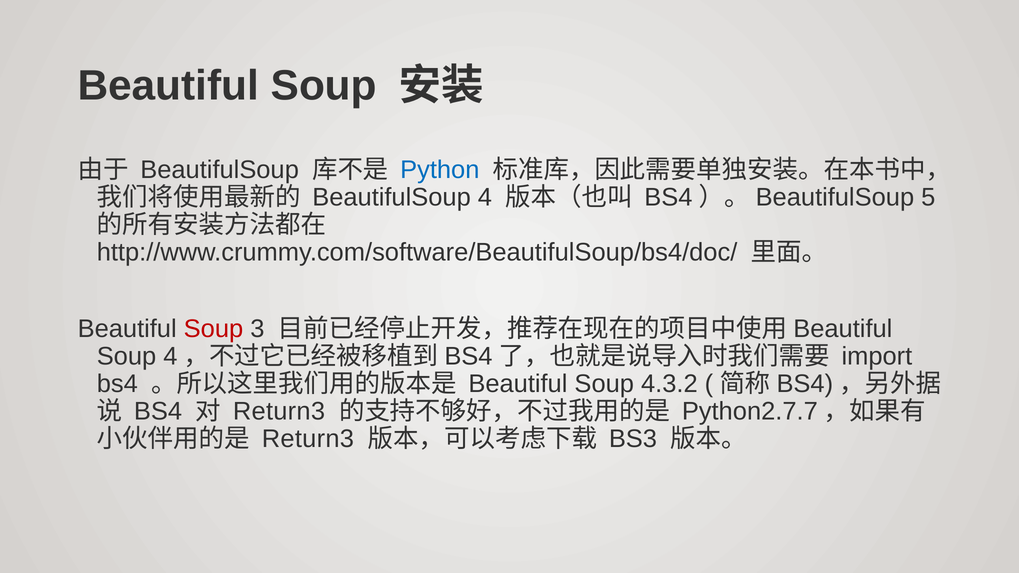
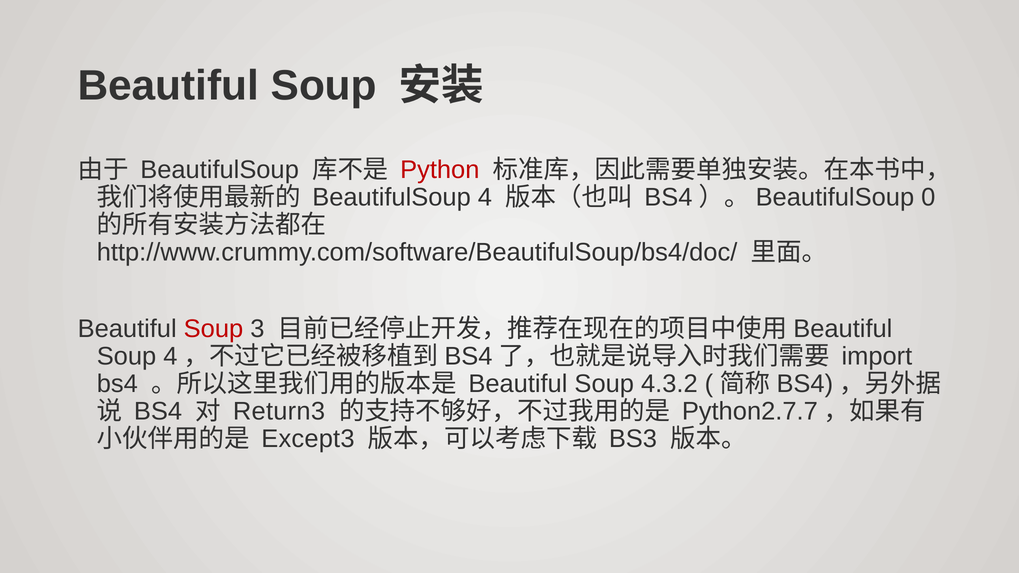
Python colour: blue -> red
5: 5 -> 0
Return3 at (308, 439): Return3 -> Except3
